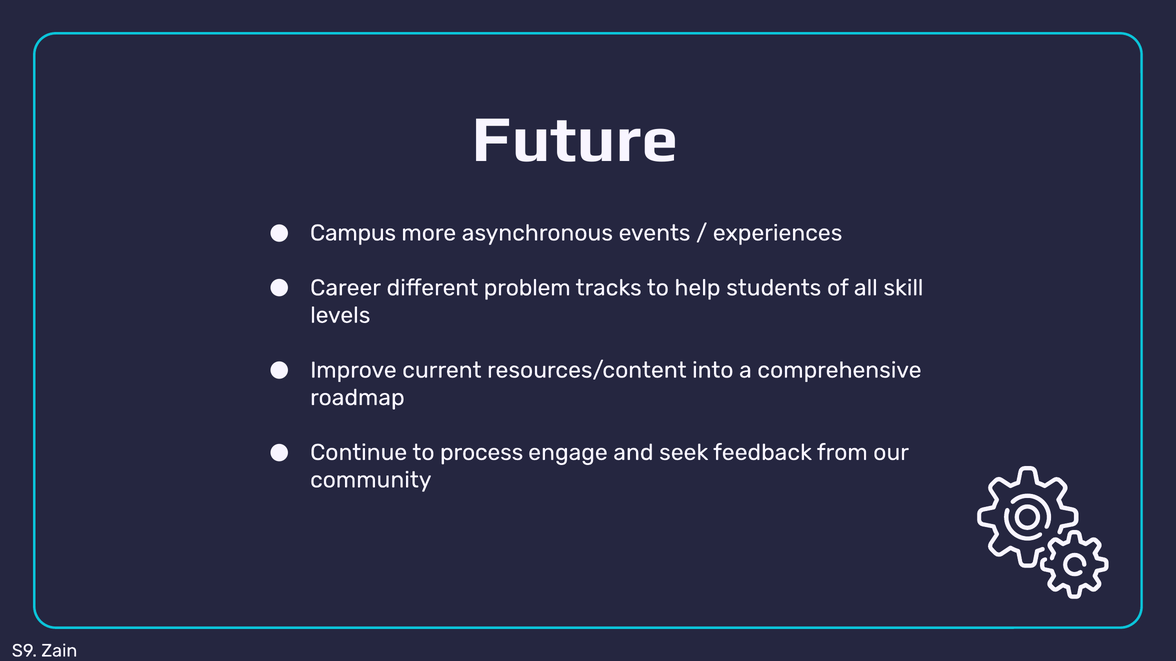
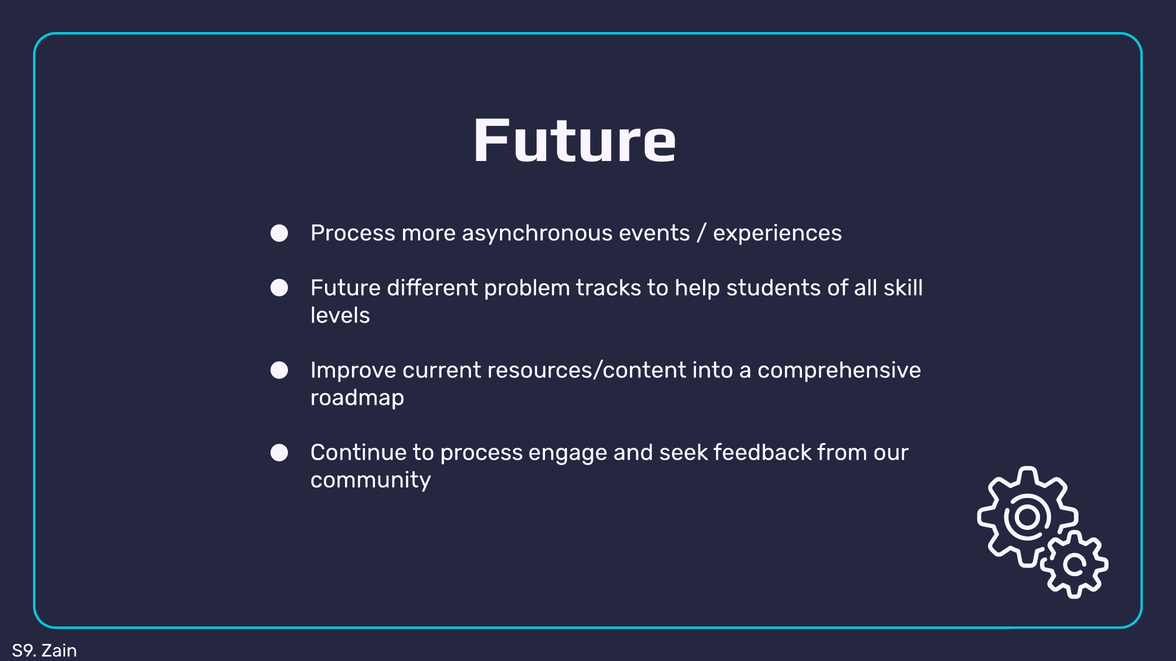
Campus at (353, 233): Campus -> Process
Career at (346, 288): Career -> Future
